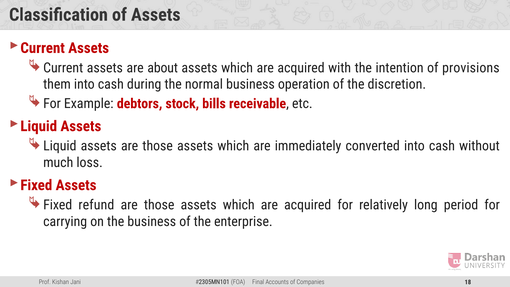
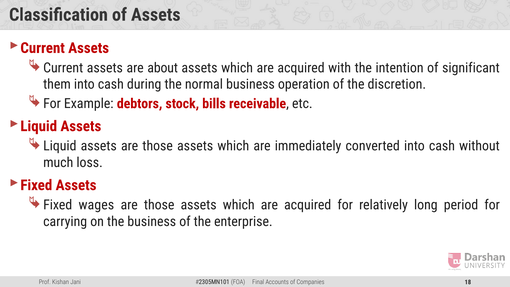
provisions: provisions -> significant
refund: refund -> wages
